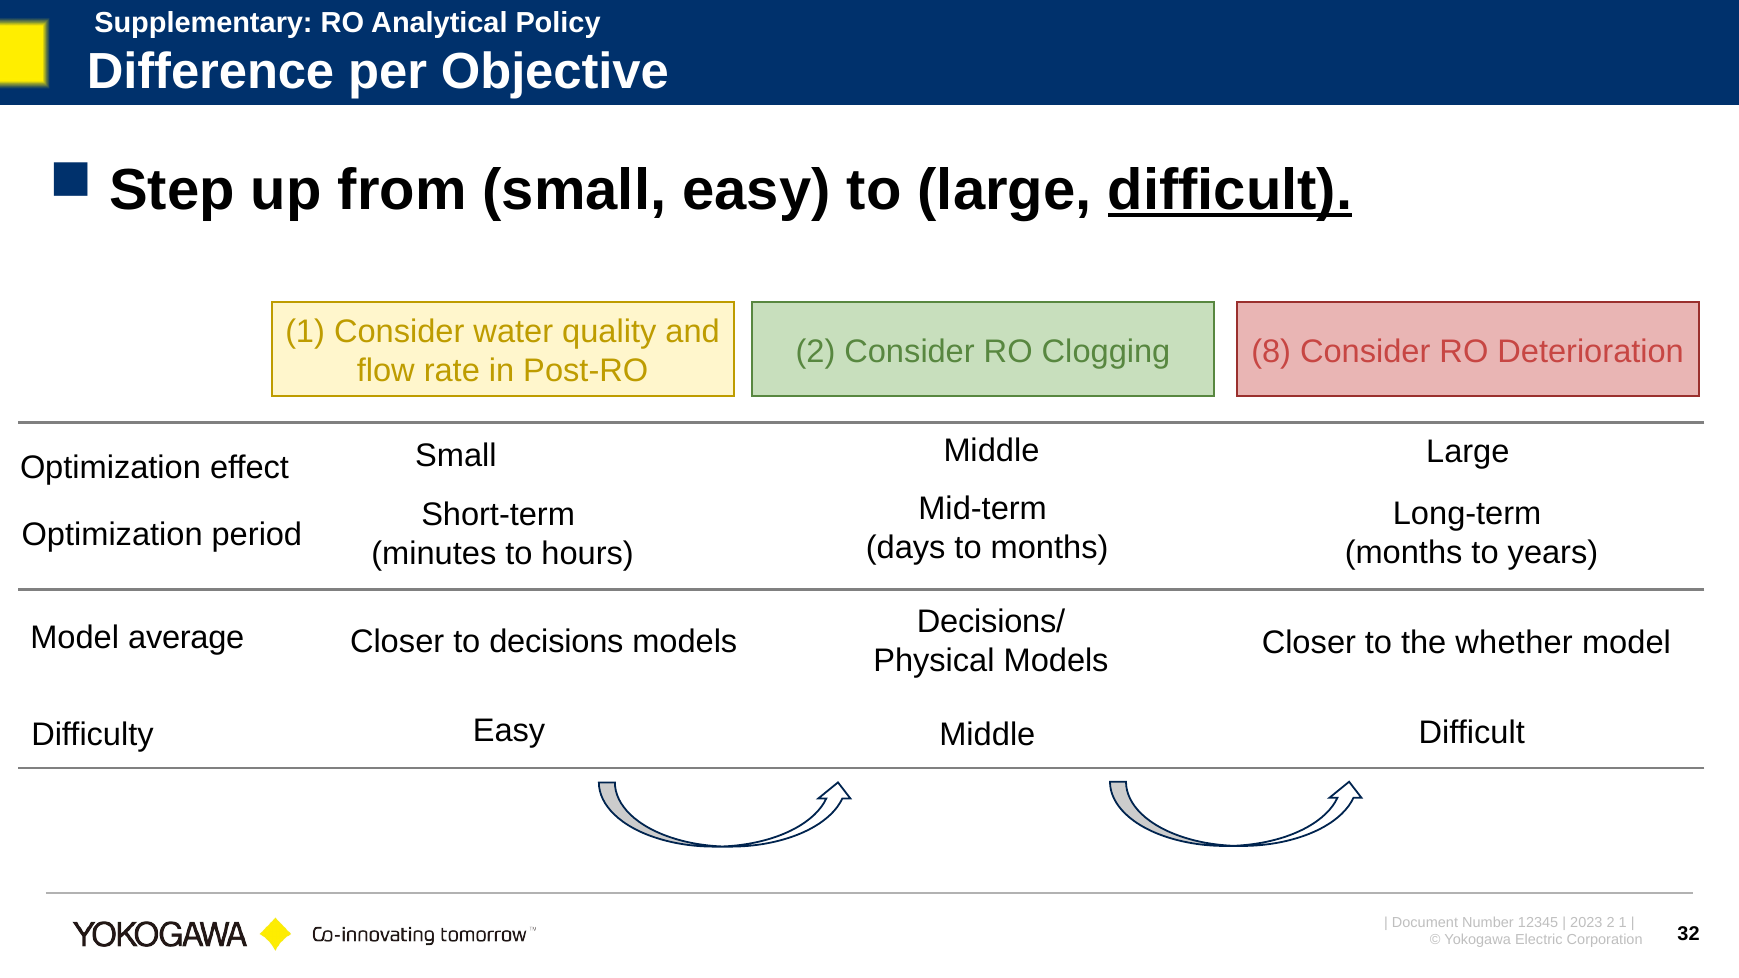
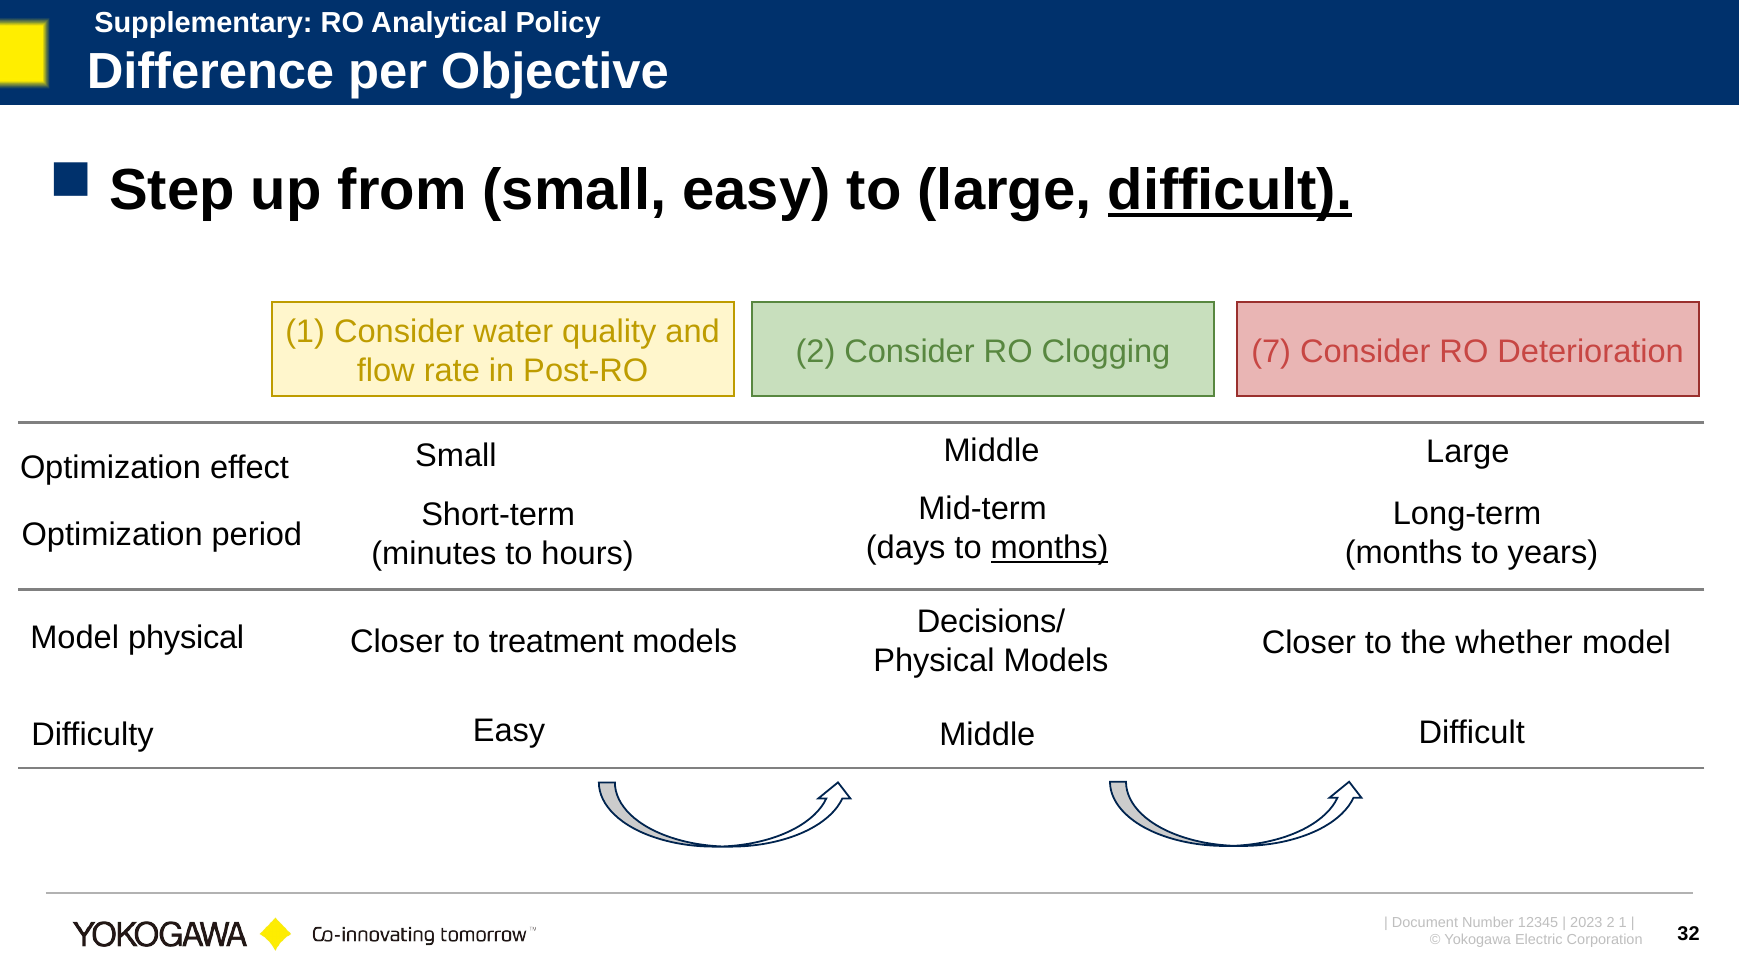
8: 8 -> 7
months at (1050, 548) underline: none -> present
Model average: average -> physical
decisions: decisions -> treatment
